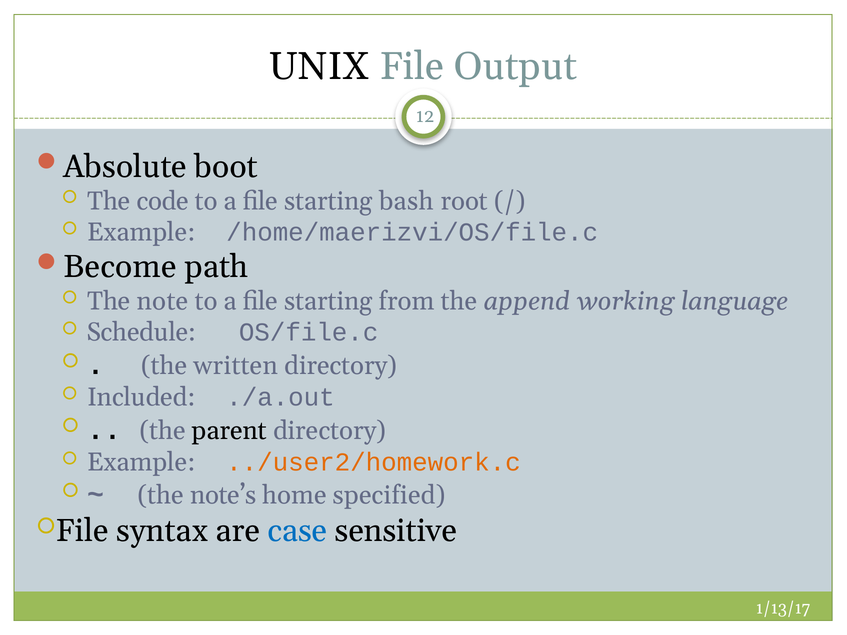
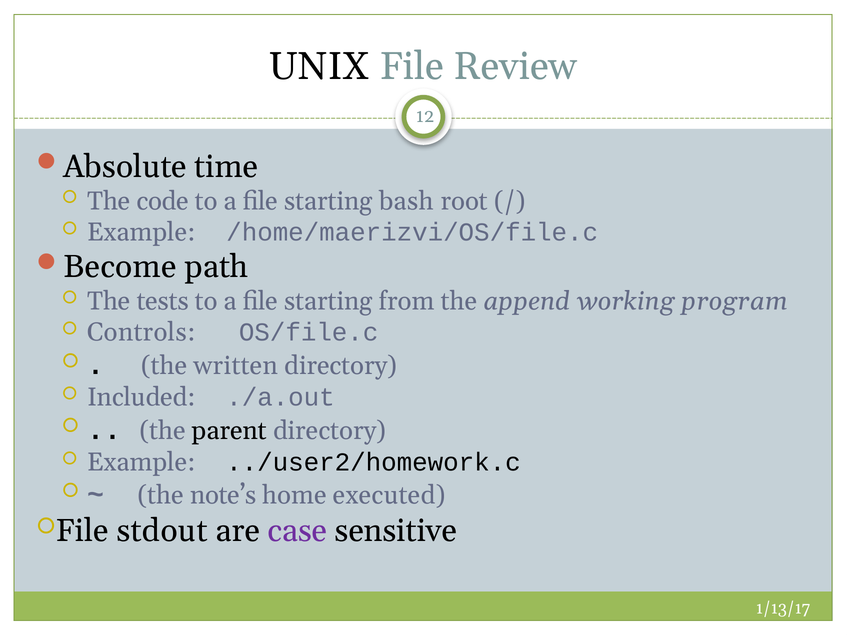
Output: Output -> Review
boot: boot -> time
note: note -> tests
language: language -> program
Schedule: Schedule -> Controls
../user2/homework.c colour: orange -> black
specified: specified -> executed
syntax: syntax -> stdout
case colour: blue -> purple
